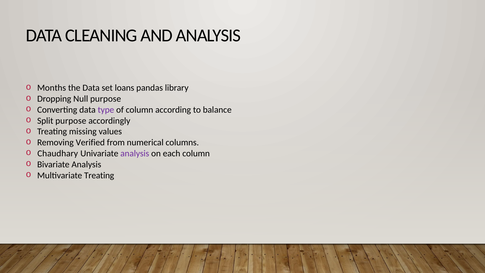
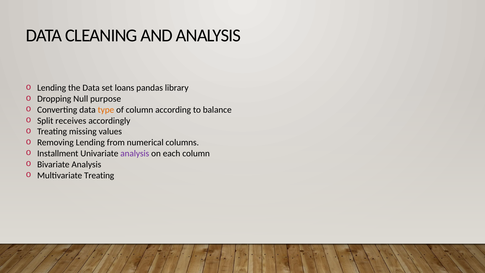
Months at (52, 88): Months -> Lending
type colour: purple -> orange
Split purpose: purpose -> receives
Removing Verified: Verified -> Lending
Chaudhary: Chaudhary -> Installment
